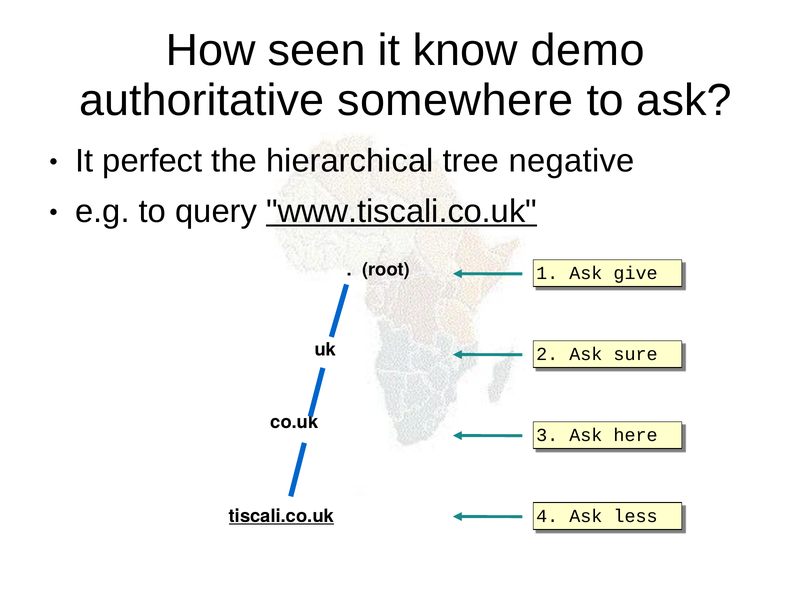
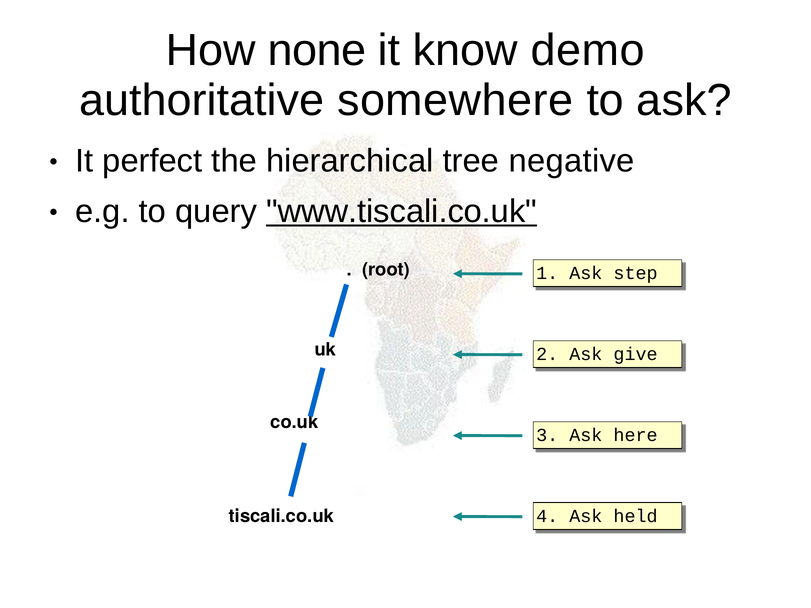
seen: seen -> none
give: give -> step
sure: sure -> give
tiscali.co.uk underline: present -> none
less: less -> held
